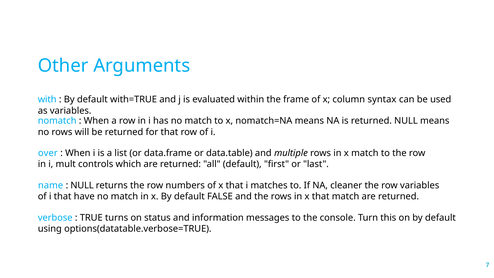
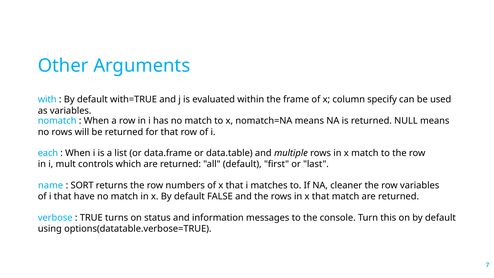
syntax: syntax -> specify
over: over -> each
NULL at (82, 185): NULL -> SORT
